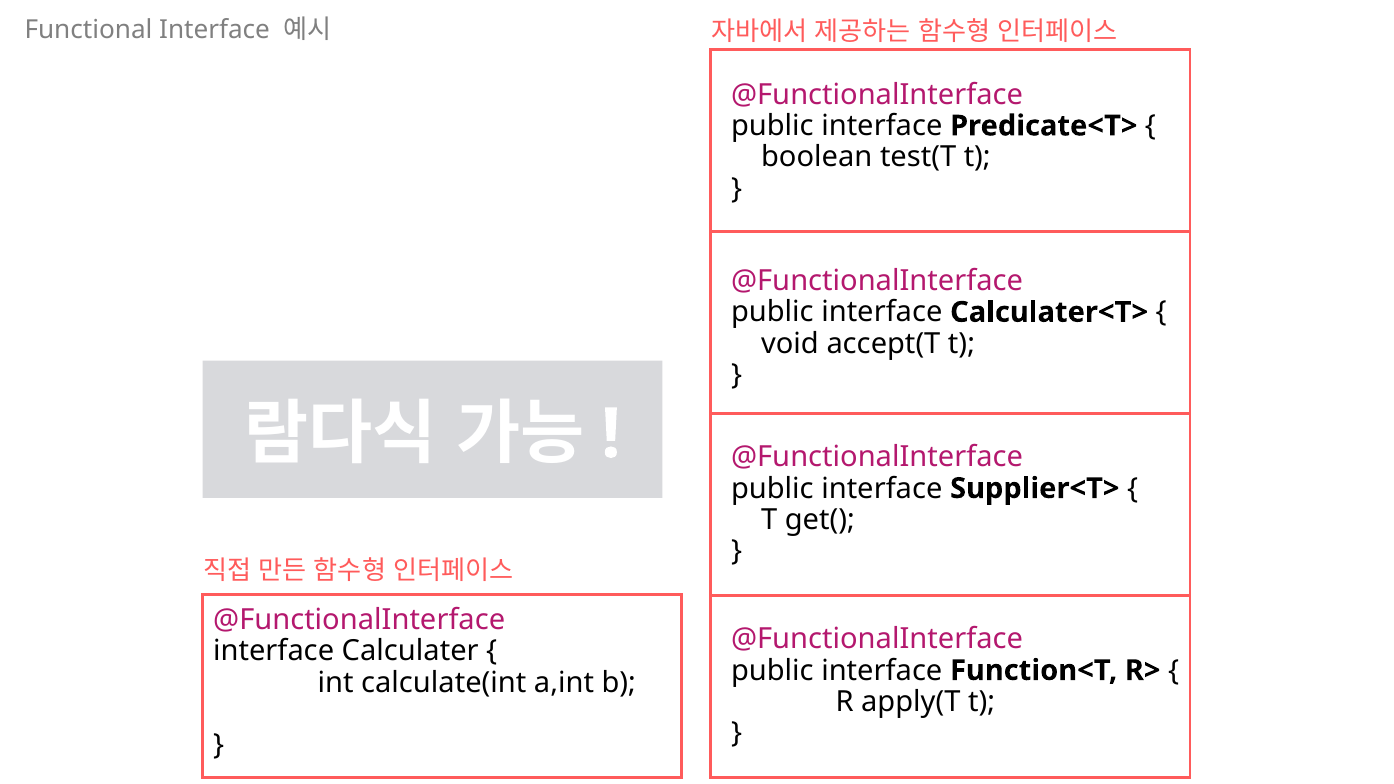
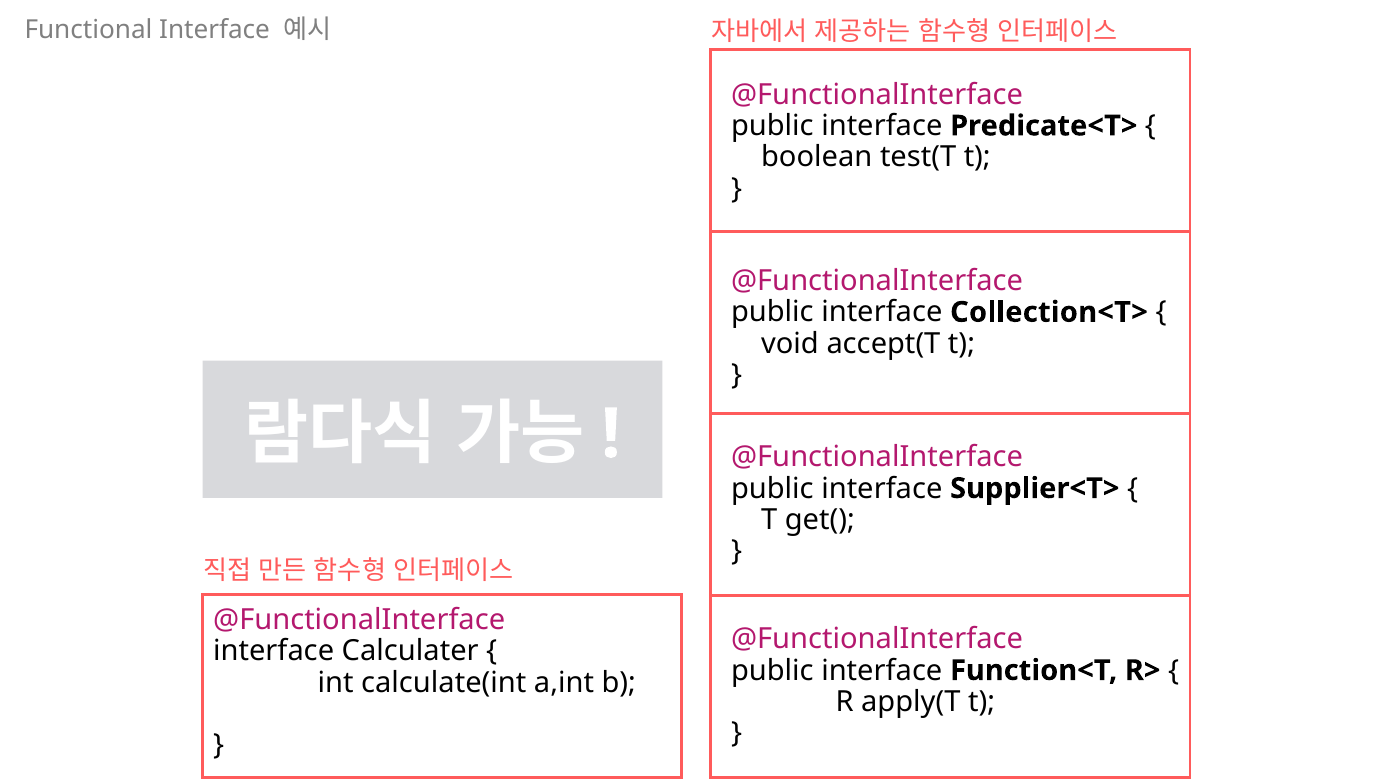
Calculater<T>: Calculater<T> -> Collection<T>
